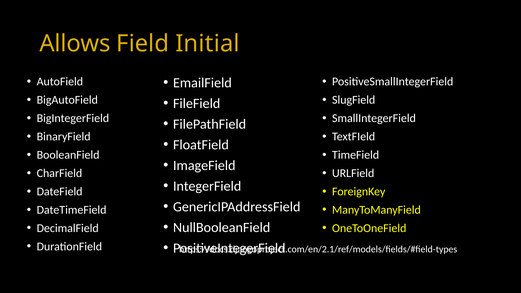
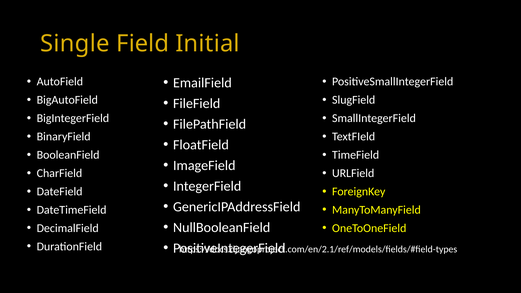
Allows: Allows -> Single
